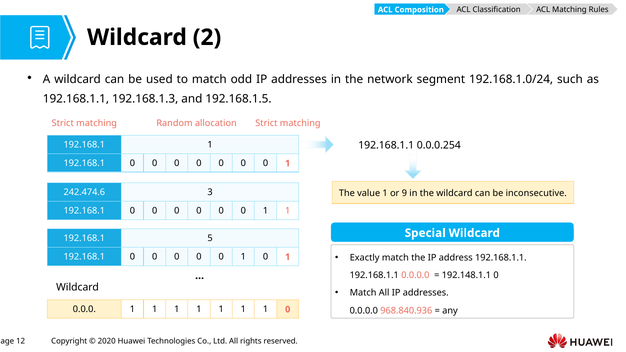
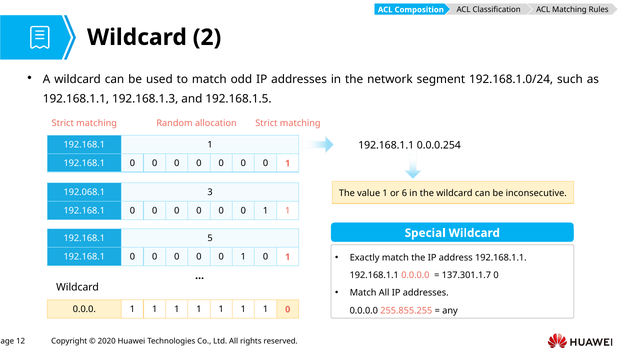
242.474.6: 242.474.6 -> 192.068.1
9: 9 -> 6
192.148.1.1: 192.148.1.1 -> 137.301.1.7
968.840.936: 968.840.936 -> 255.855.255
